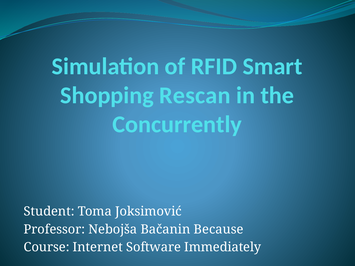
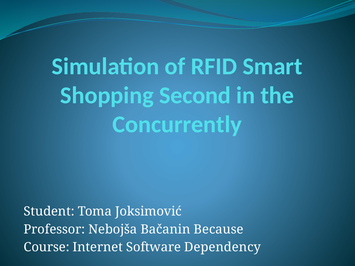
Rescan: Rescan -> Second
Immediately: Immediately -> Dependency
